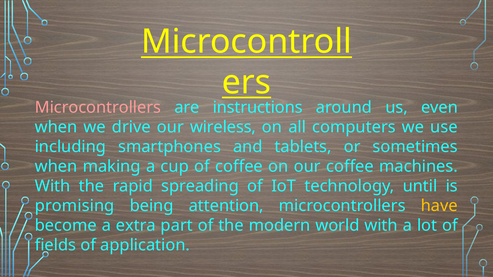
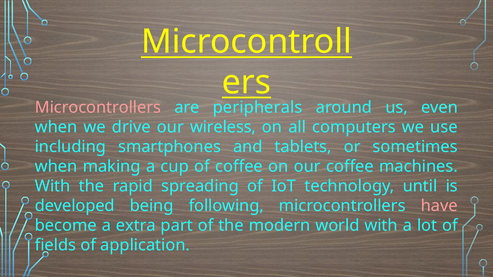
instructions: instructions -> peripherals
promising: promising -> developed
attention: attention -> following
have colour: yellow -> pink
